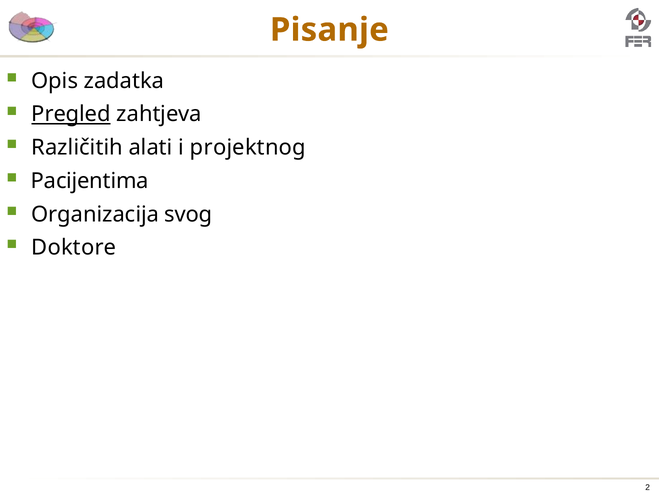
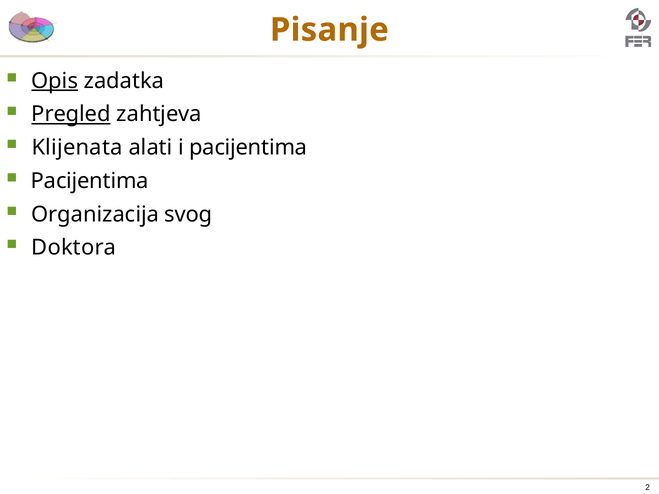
Opis underline: none -> present
Različitih: Različitih -> Klijenata
i projektnog: projektnog -> pacijentima
Doktore: Doktore -> Doktora
